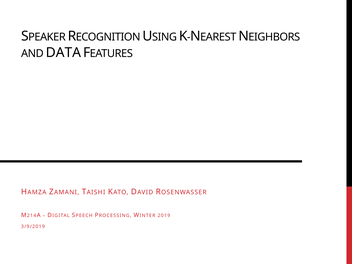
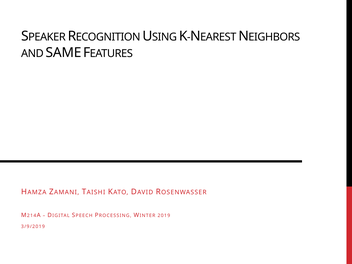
DATA: DATA -> SAME
